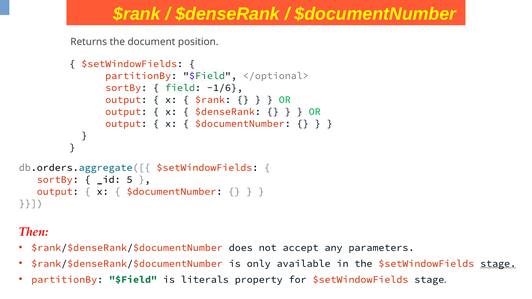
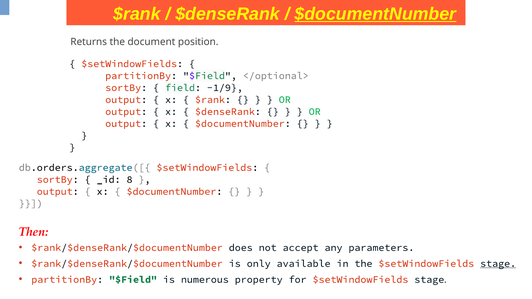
$documentNumber at (375, 14) underline: none -> present
-1/6: -1/6 -> -1/9
5: 5 -> 8
literals: literals -> numerous
